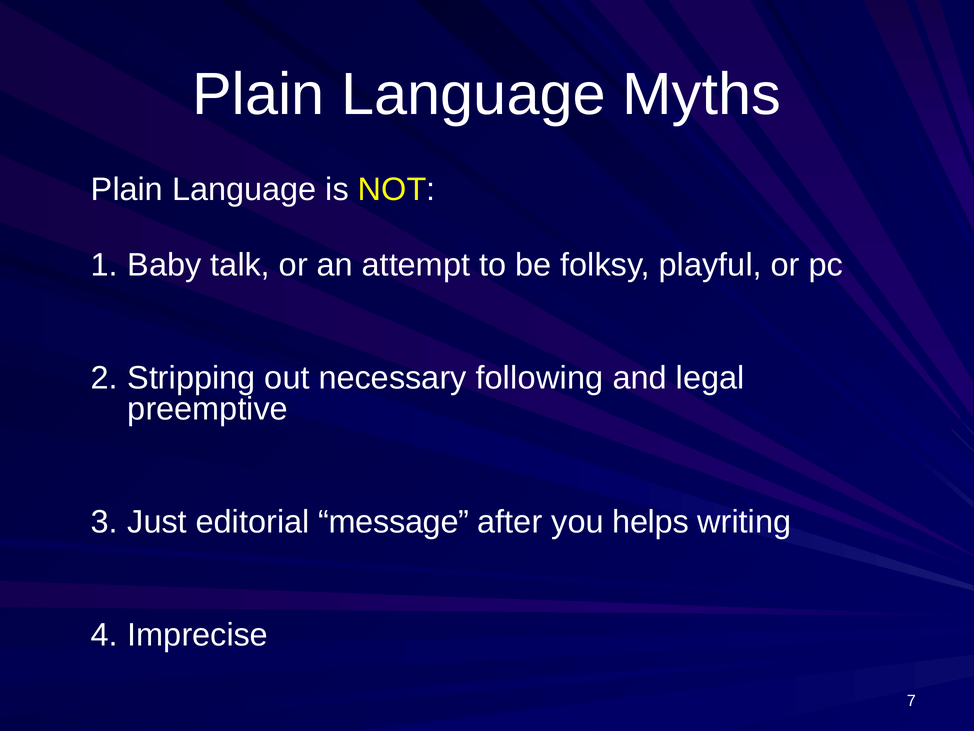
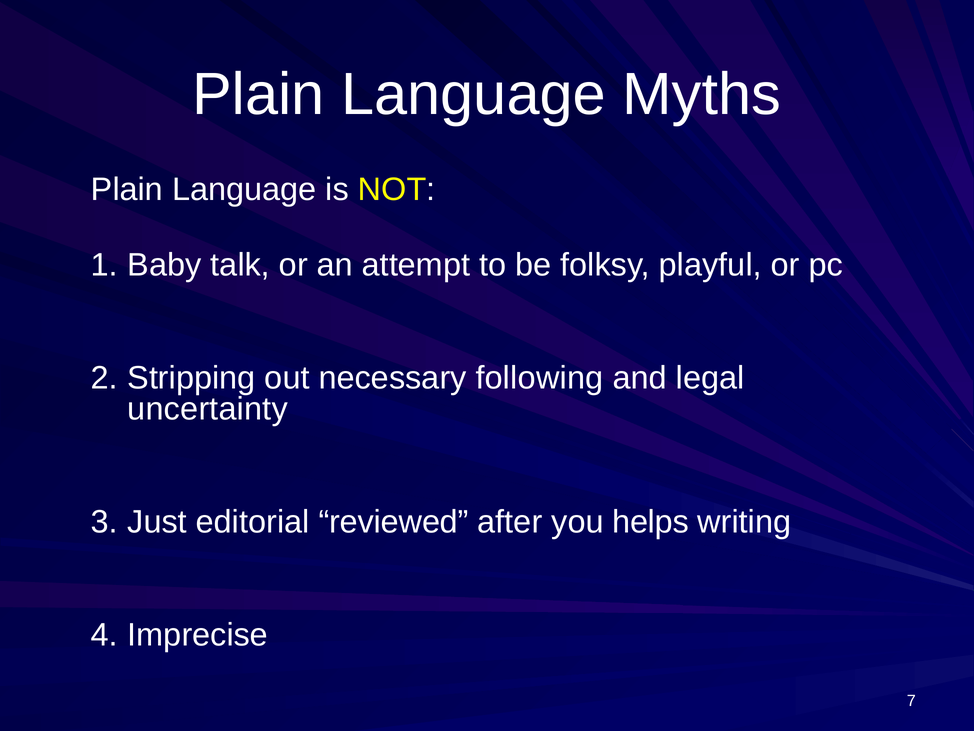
preemptive: preemptive -> uncertainty
message: message -> reviewed
